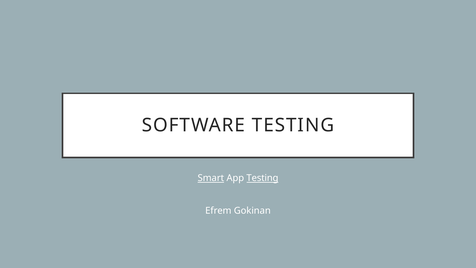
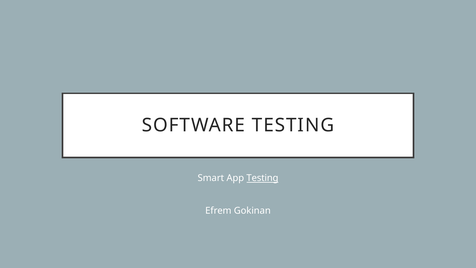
Smart underline: present -> none
